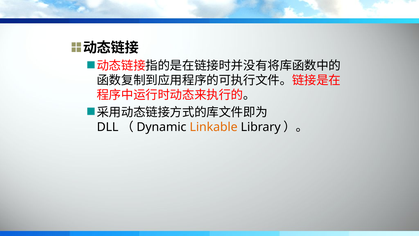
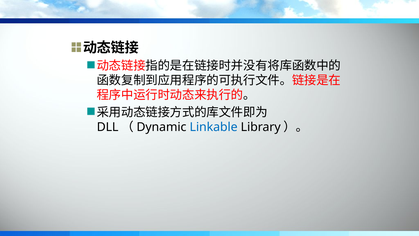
Linkable colour: orange -> blue
